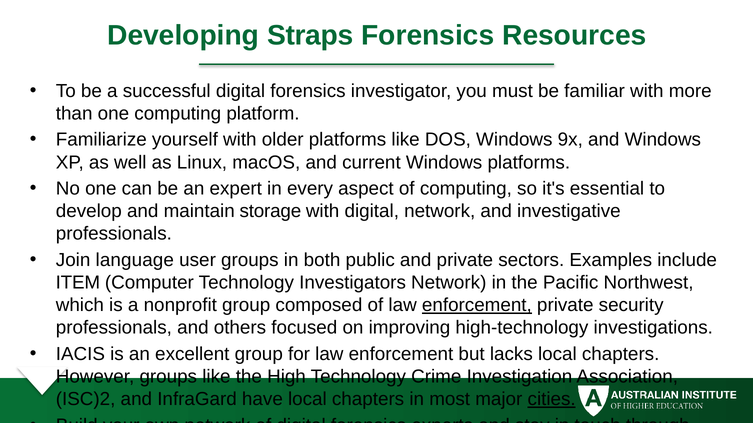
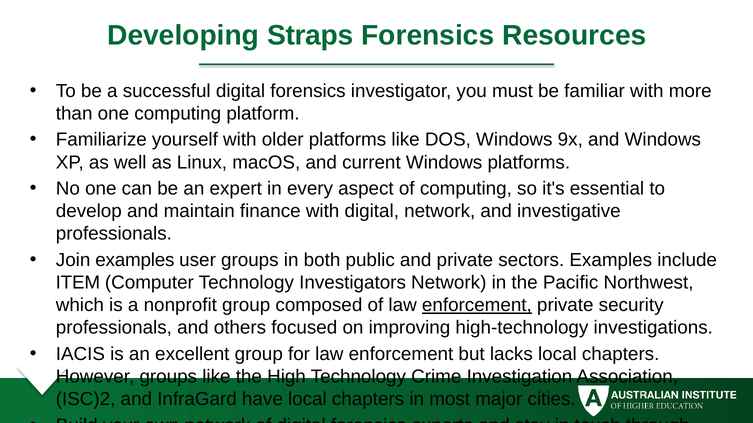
storage: storage -> finance
Join language: language -> examples
cities underline: present -> none
